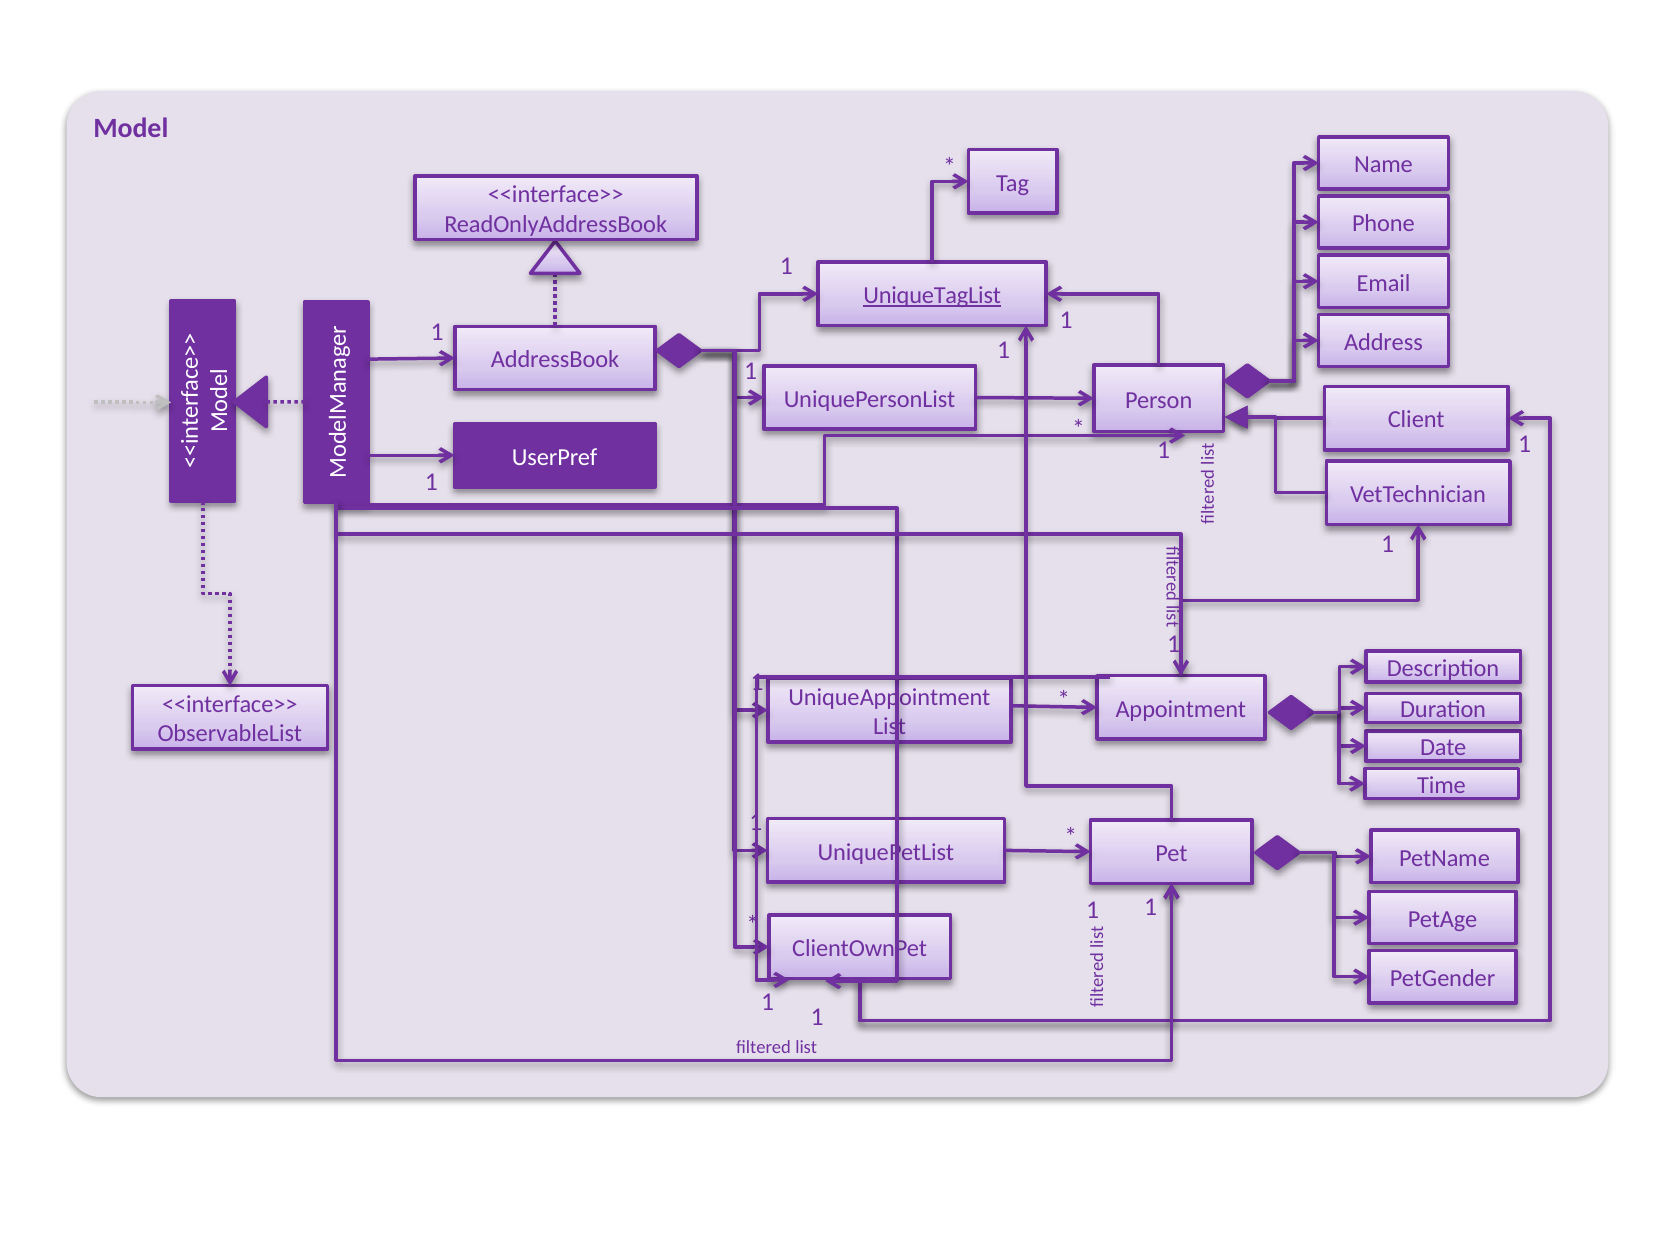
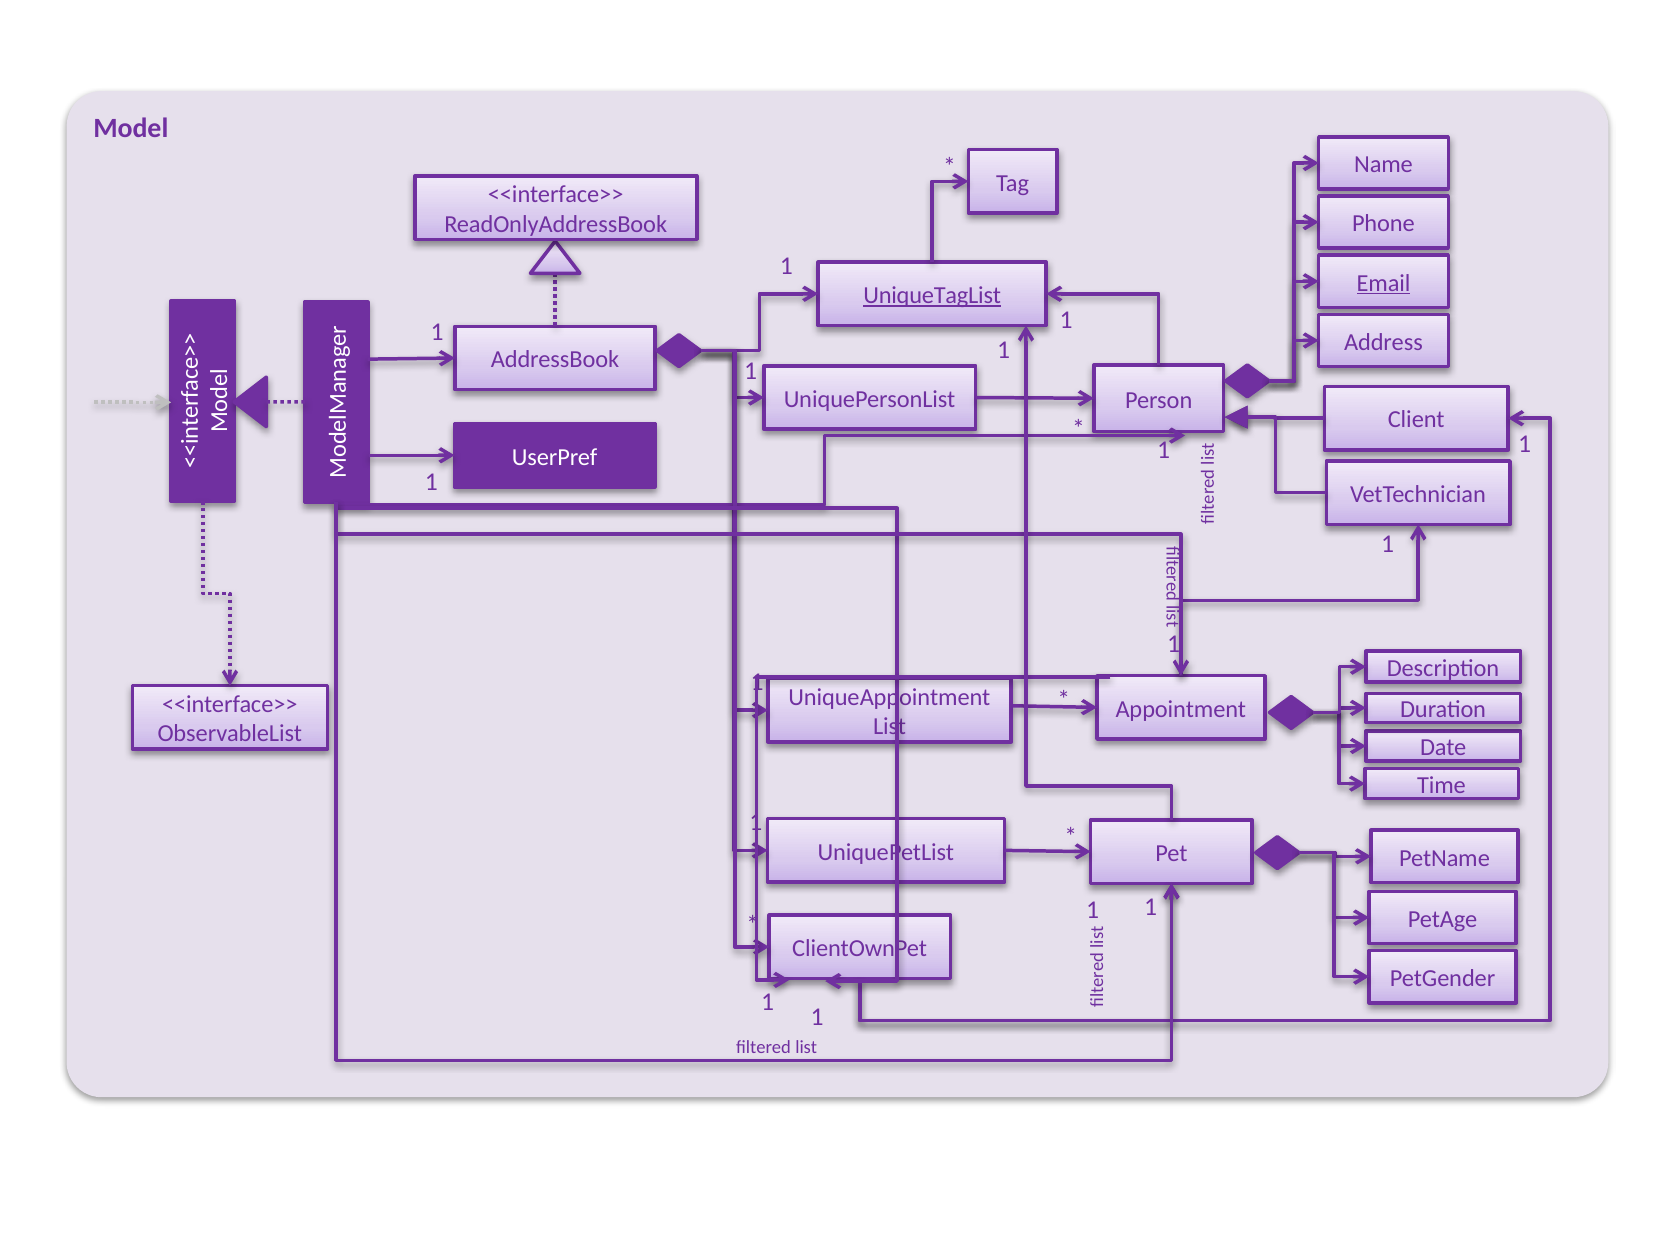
Email underline: none -> present
